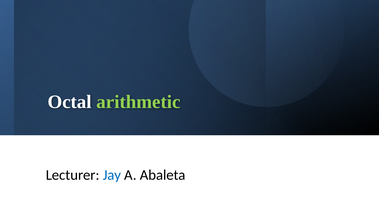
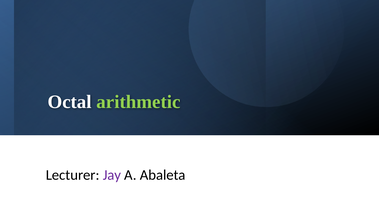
Jay colour: blue -> purple
